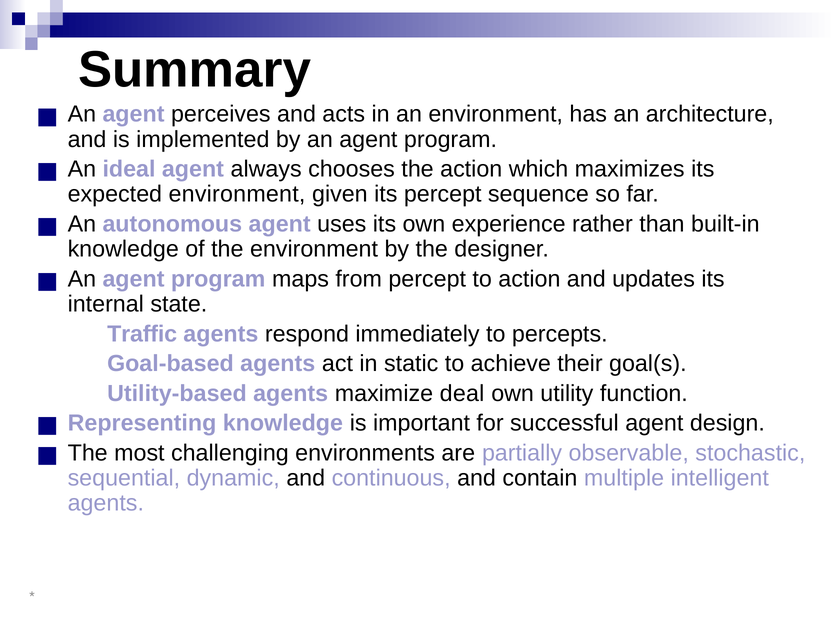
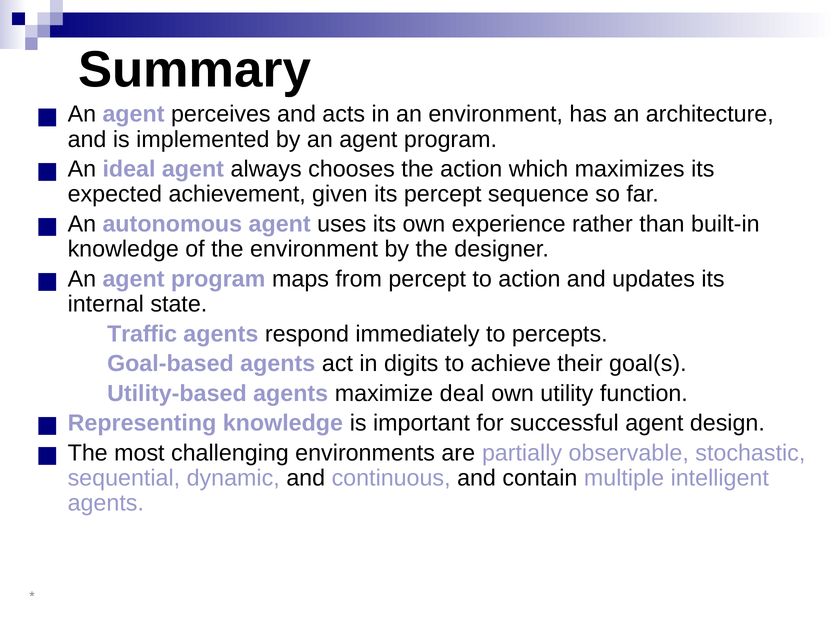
expected environment: environment -> achievement
static: static -> digits
